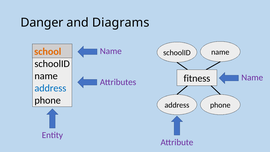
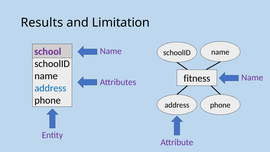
Danger: Danger -> Results
Diagrams: Diagrams -> Limitation
school colour: orange -> purple
